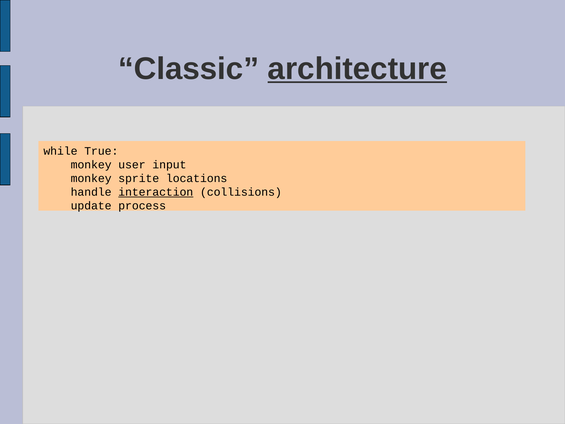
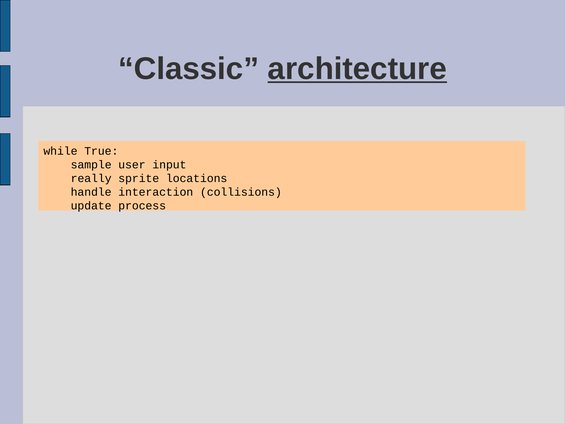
monkey at (91, 165): monkey -> sample
monkey at (91, 178): monkey -> really
interaction underline: present -> none
